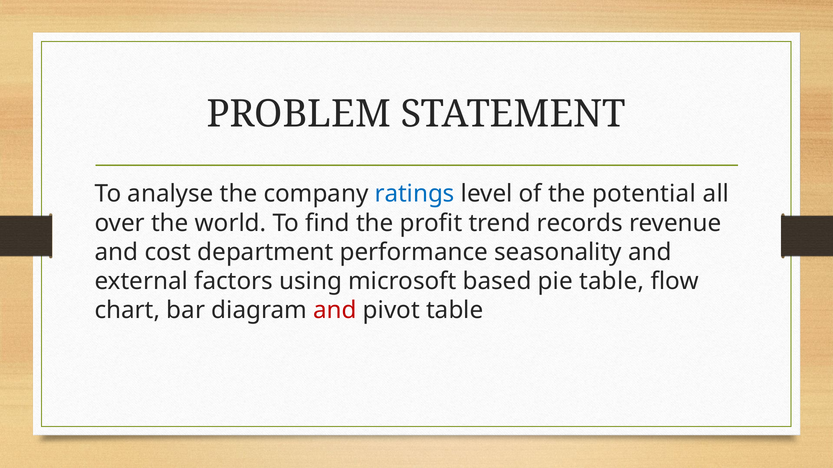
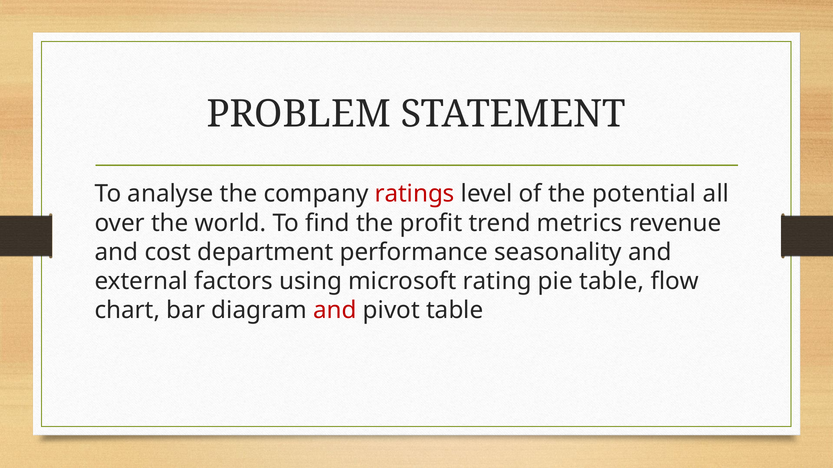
ratings colour: blue -> red
records: records -> metrics
based: based -> rating
